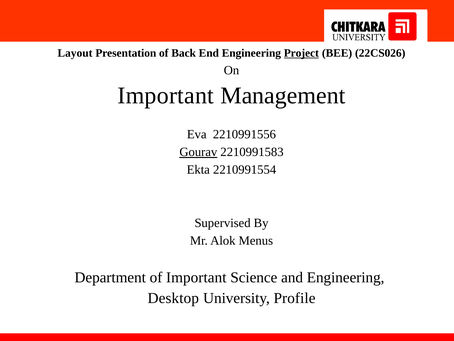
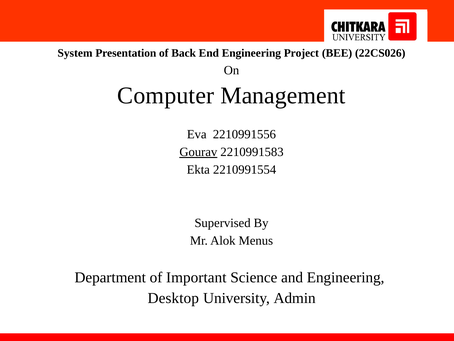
Layout: Layout -> System
Project underline: present -> none
Important at (166, 95): Important -> Computer
Profile: Profile -> Admin
